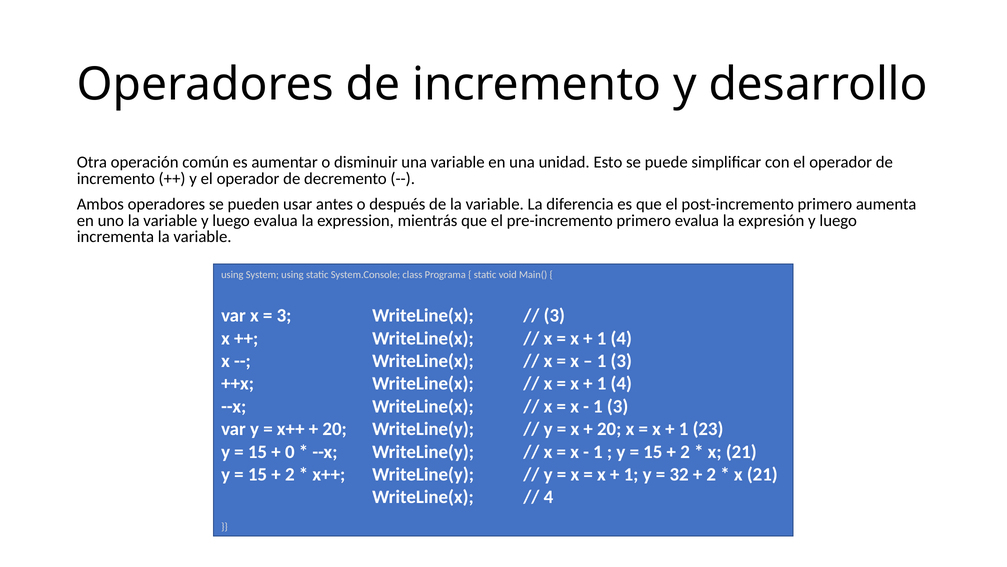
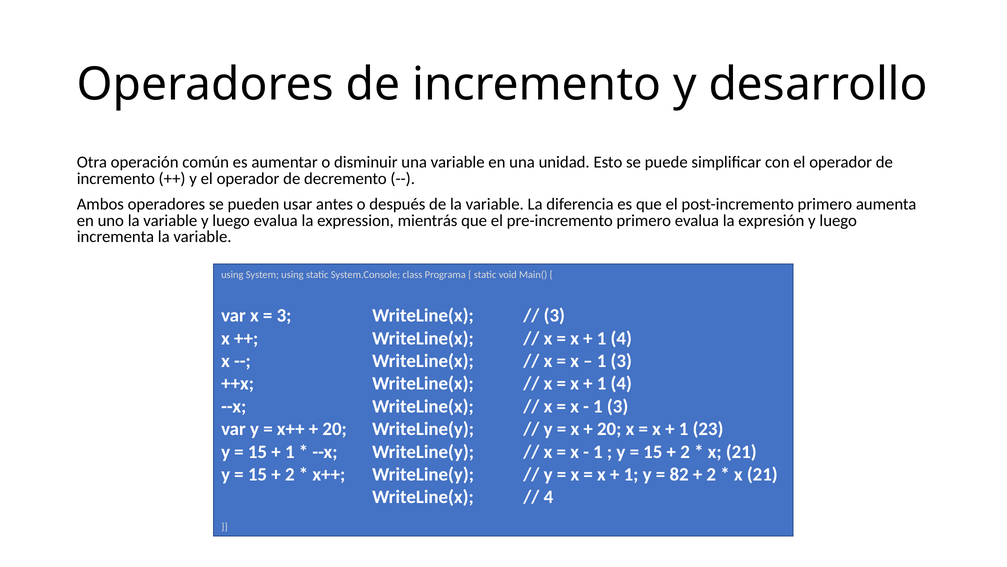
0 at (290, 451): 0 -> 1
32: 32 -> 82
